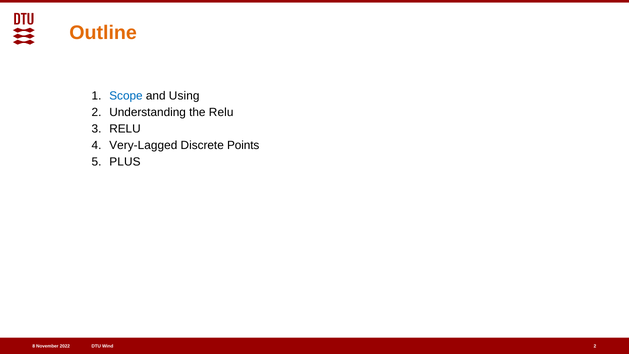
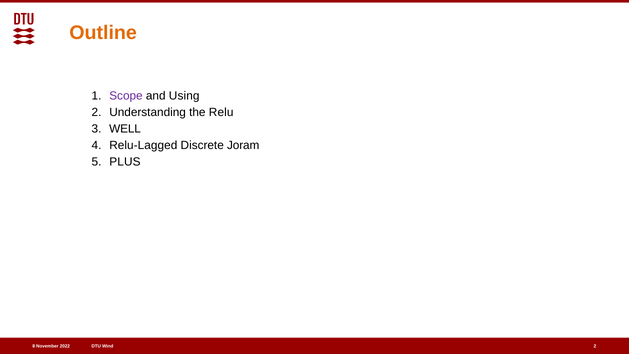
Scope colour: blue -> purple
RELU at (125, 129): RELU -> WELL
Very-Lagged: Very-Lagged -> Relu-Lagged
Points: Points -> Joram
